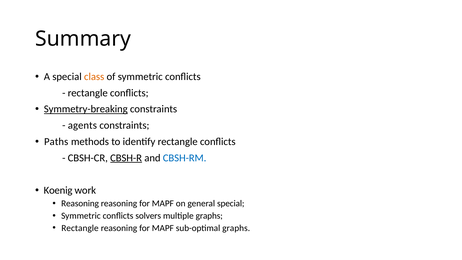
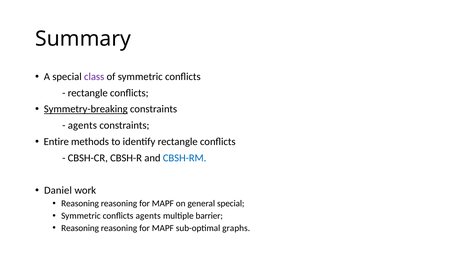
class colour: orange -> purple
Paths: Paths -> Entire
CBSH-R underline: present -> none
Koenig: Koenig -> Daniel
conflicts solvers: solvers -> agents
multiple graphs: graphs -> barrier
Rectangle at (80, 228): Rectangle -> Reasoning
